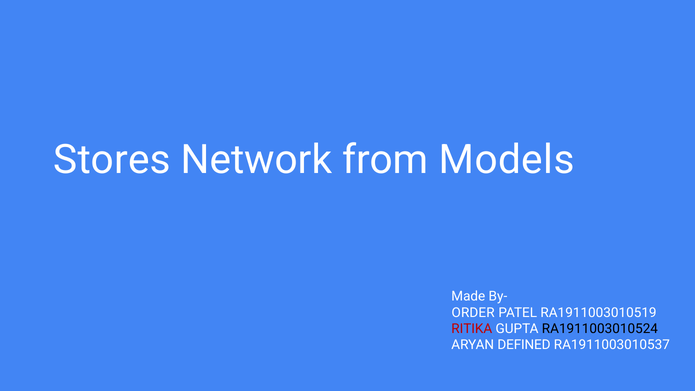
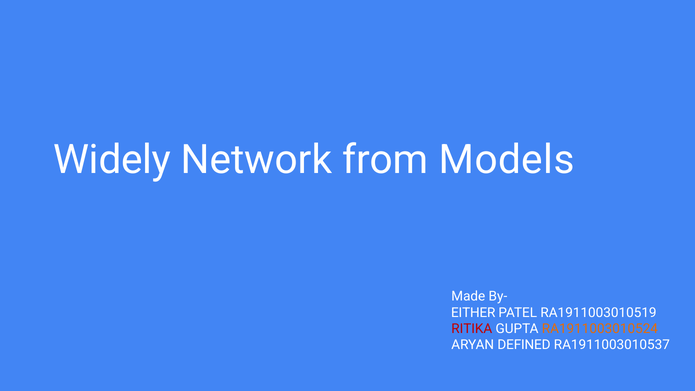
Stores: Stores -> Widely
ORDER: ORDER -> EITHER
RA1911003010524 colour: black -> orange
